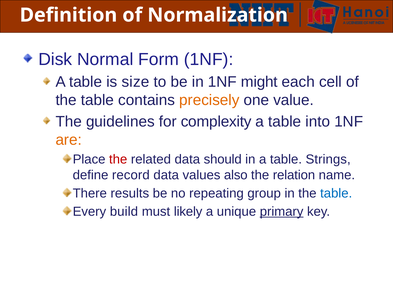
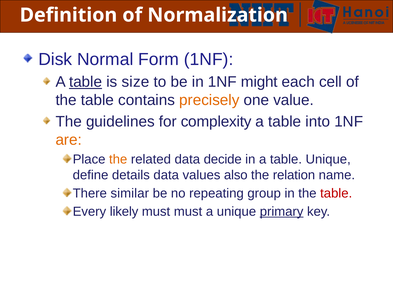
table at (86, 82) underline: none -> present
the at (118, 160) colour: red -> orange
should: should -> decide
table Strings: Strings -> Unique
record: record -> details
results: results -> similar
table at (336, 194) colour: blue -> red
build: build -> likely
must likely: likely -> must
